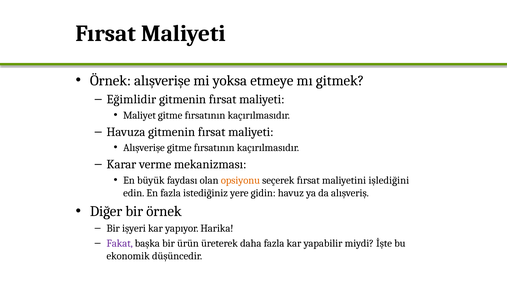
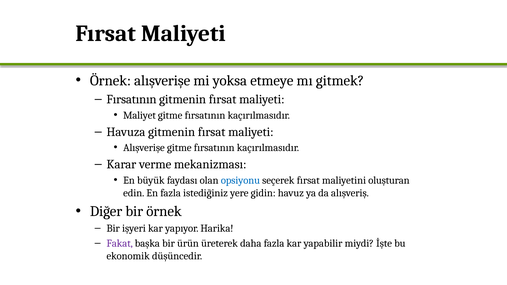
Eğimlidir at (131, 99): Eğimlidir -> Fırsatının
opsiyonu colour: orange -> blue
işlediğini: işlediğini -> oluşturan
